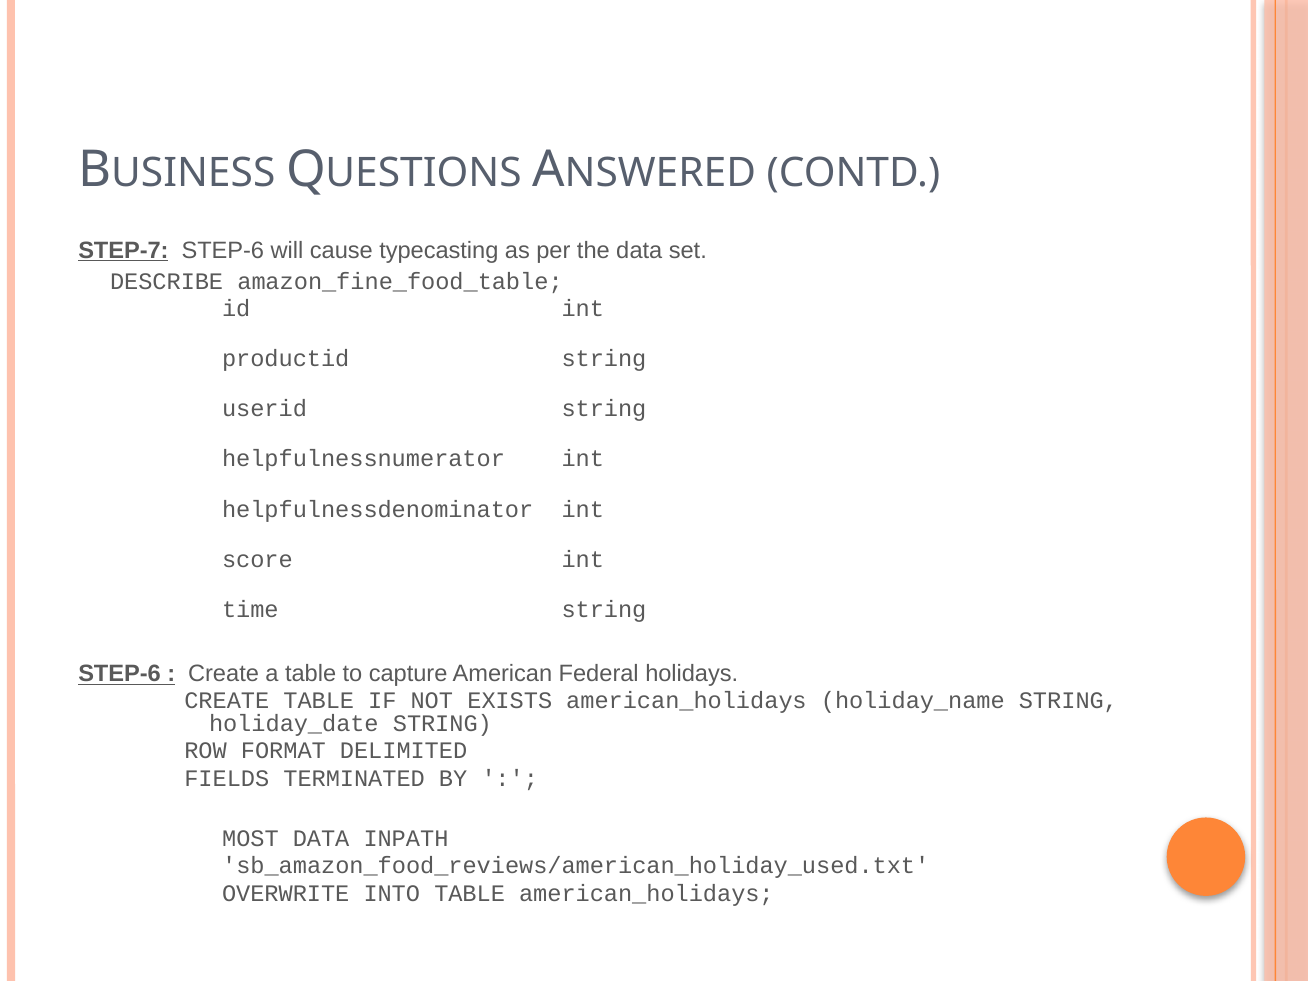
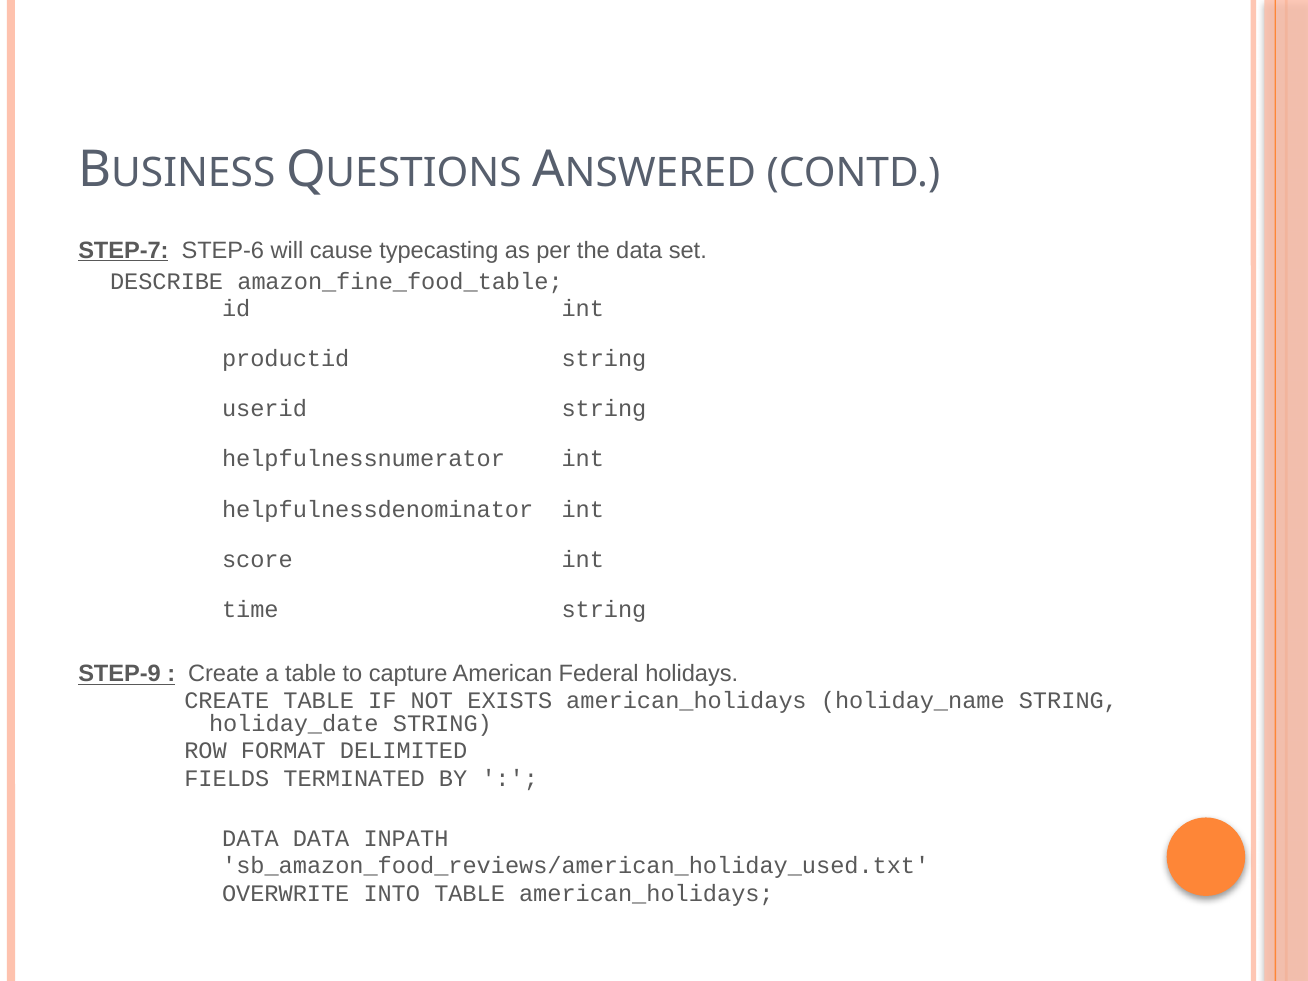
STEP-6 at (120, 674): STEP-6 -> STEP-9
MOST at (250, 839): MOST -> DATA
